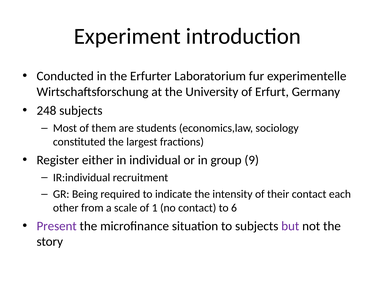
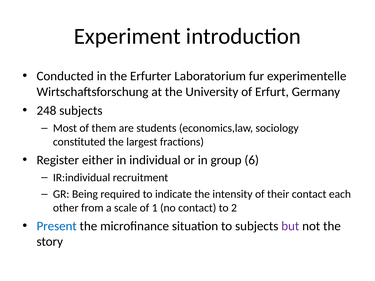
9: 9 -> 6
6: 6 -> 2
Present colour: purple -> blue
